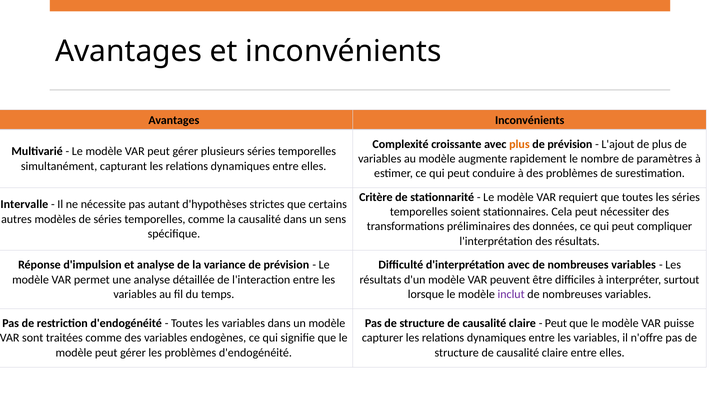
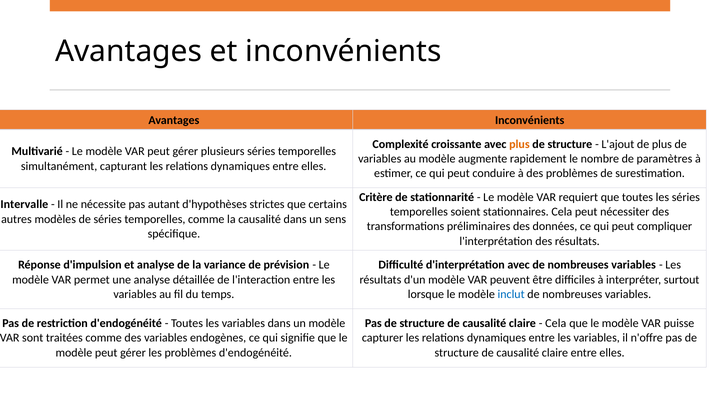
prévision at (570, 144): prévision -> structure
inclut colour: purple -> blue
Peut at (556, 323): Peut -> Cela
